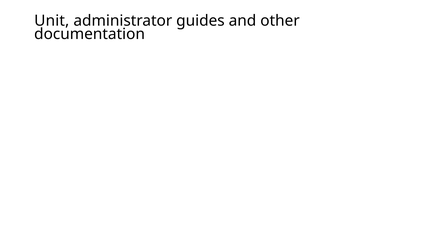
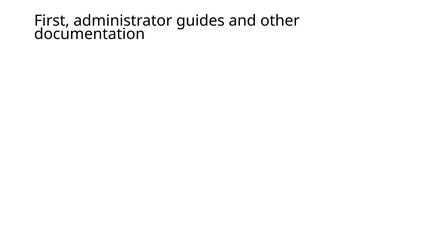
Unit: Unit -> First
